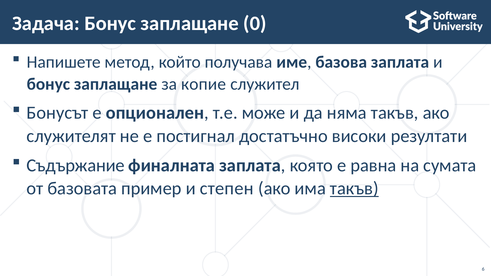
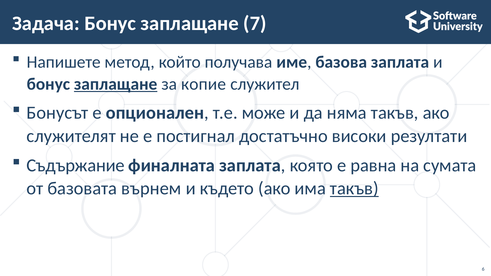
0: 0 -> 7
заплащане at (116, 84) underline: none -> present
пример: пример -> върнем
степен: степен -> където
